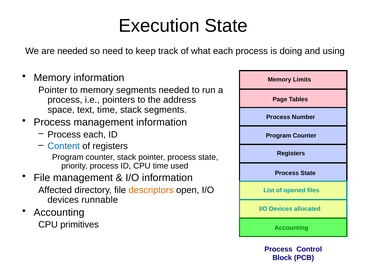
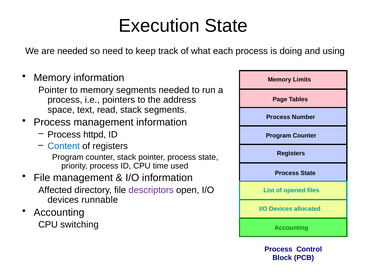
text time: time -> read
Process each: each -> httpd
descriptors colour: orange -> purple
primitives: primitives -> switching
